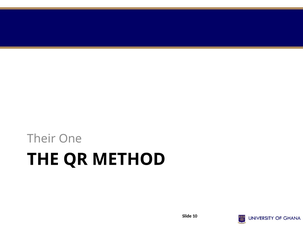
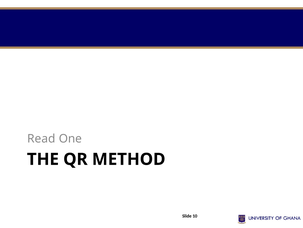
Their: Their -> Read
